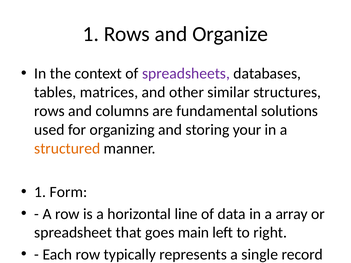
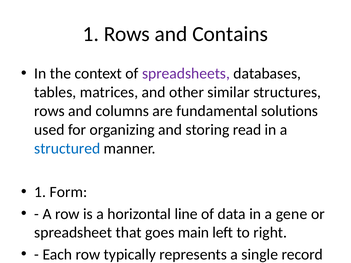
Organize: Organize -> Contains
your: your -> read
structured colour: orange -> blue
array: array -> gene
